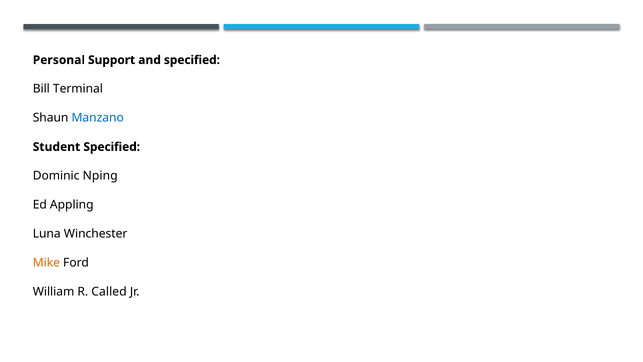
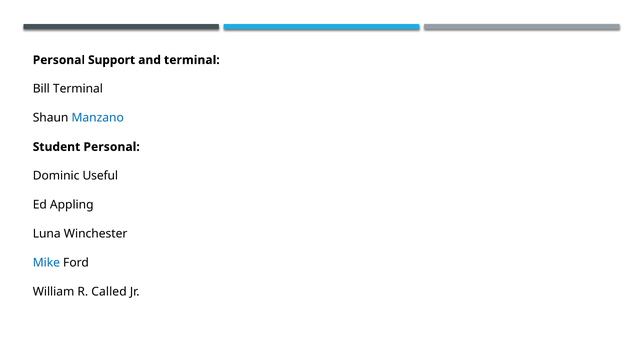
and specified: specified -> terminal
Student Specified: Specified -> Personal
Nping: Nping -> Useful
Mike colour: orange -> blue
